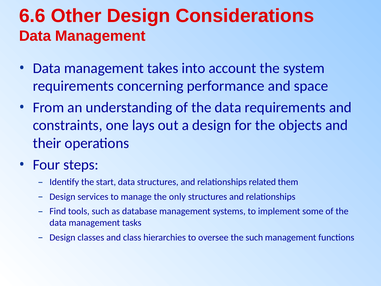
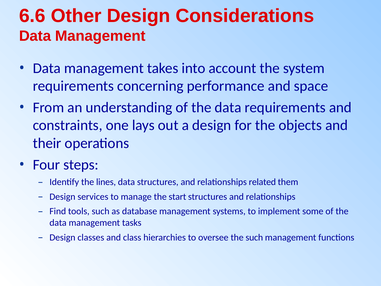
start: start -> lines
only: only -> start
